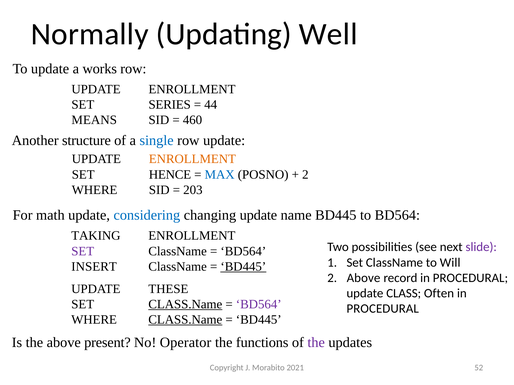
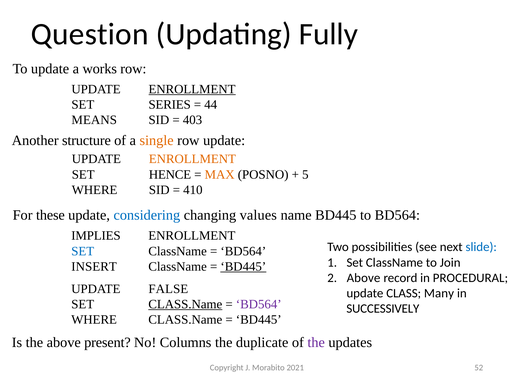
Normally: Normally -> Question
Well: Well -> Fully
ENROLLMENT at (192, 89) underline: none -> present
460: 460 -> 403
single colour: blue -> orange
MAX colour: blue -> orange
2 at (305, 175): 2 -> 5
203: 203 -> 410
math: math -> these
changing update: update -> values
TAKING: TAKING -> IMPLIES
slide colour: purple -> blue
SET at (83, 251) colour: purple -> blue
Will: Will -> Join
THESE: THESE -> FALSE
Often: Often -> Many
PROCEDURAL at (383, 309): PROCEDURAL -> SUCCESSIVELY
CLASS.Name at (185, 320) underline: present -> none
Operator: Operator -> Columns
functions: functions -> duplicate
